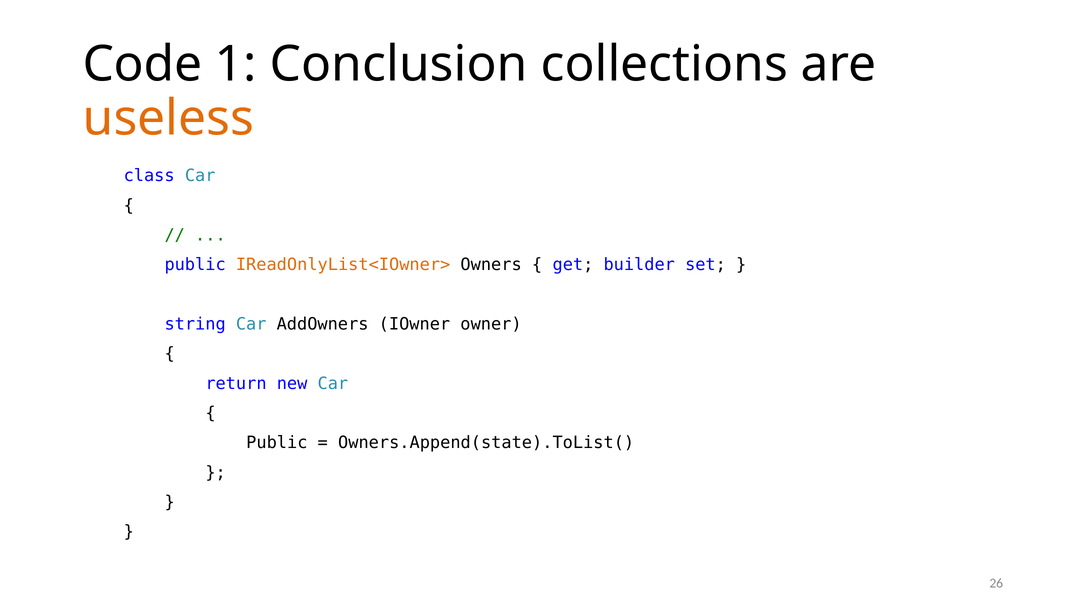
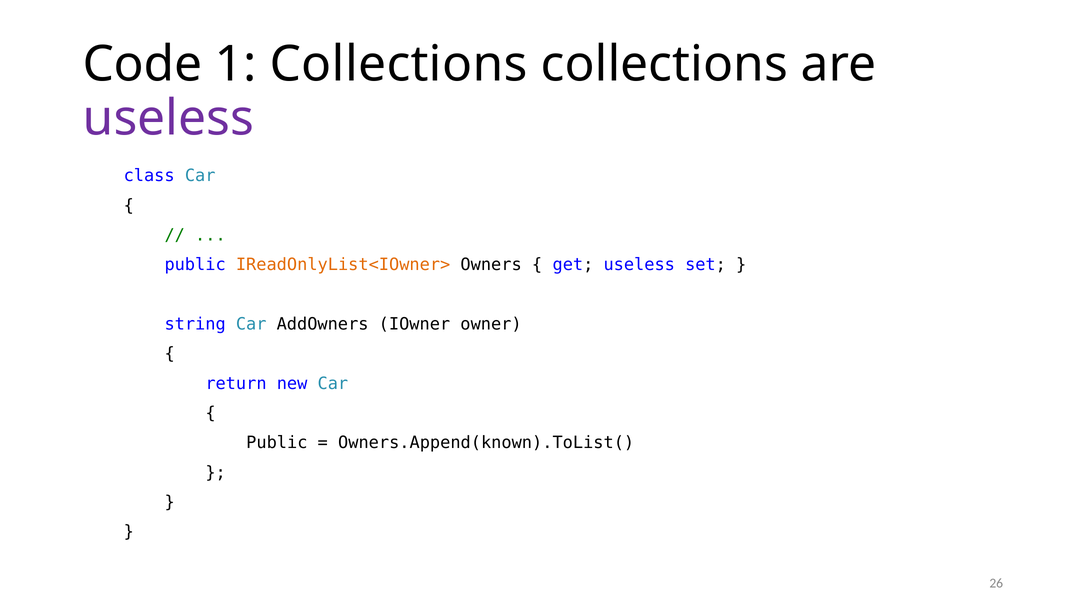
1 Conclusion: Conclusion -> Collections
useless at (168, 118) colour: orange -> purple
get builder: builder -> useless
Owners.Append(state).ToList(: Owners.Append(state).ToList( -> Owners.Append(known).ToList(
